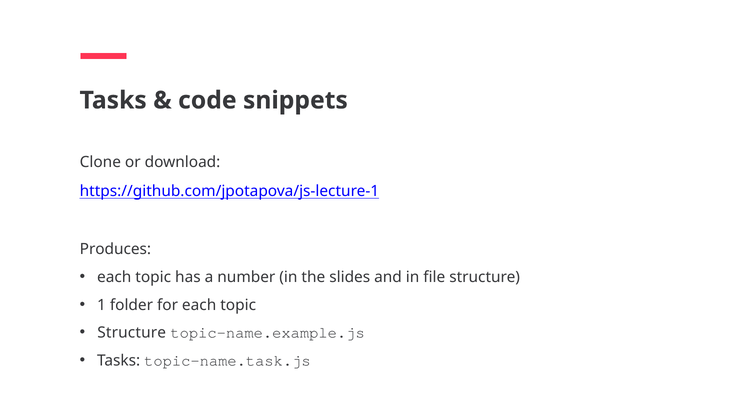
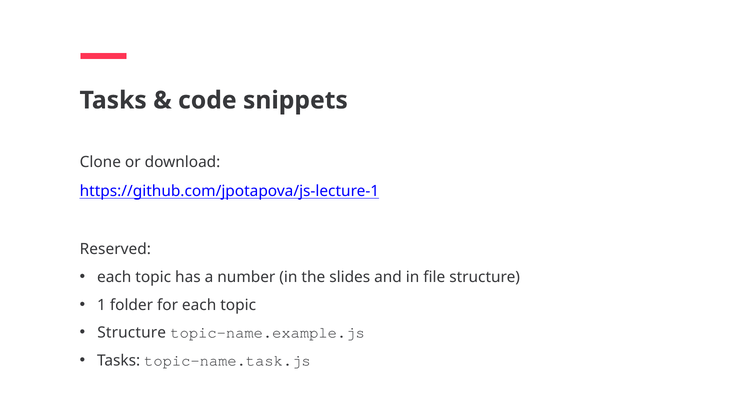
Produces: Produces -> Reserved
